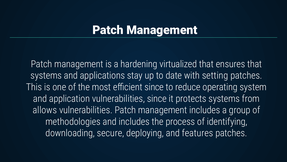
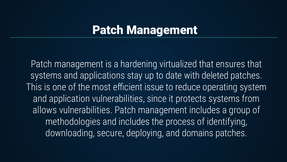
setting: setting -> deleted
efficient since: since -> issue
features: features -> domains
